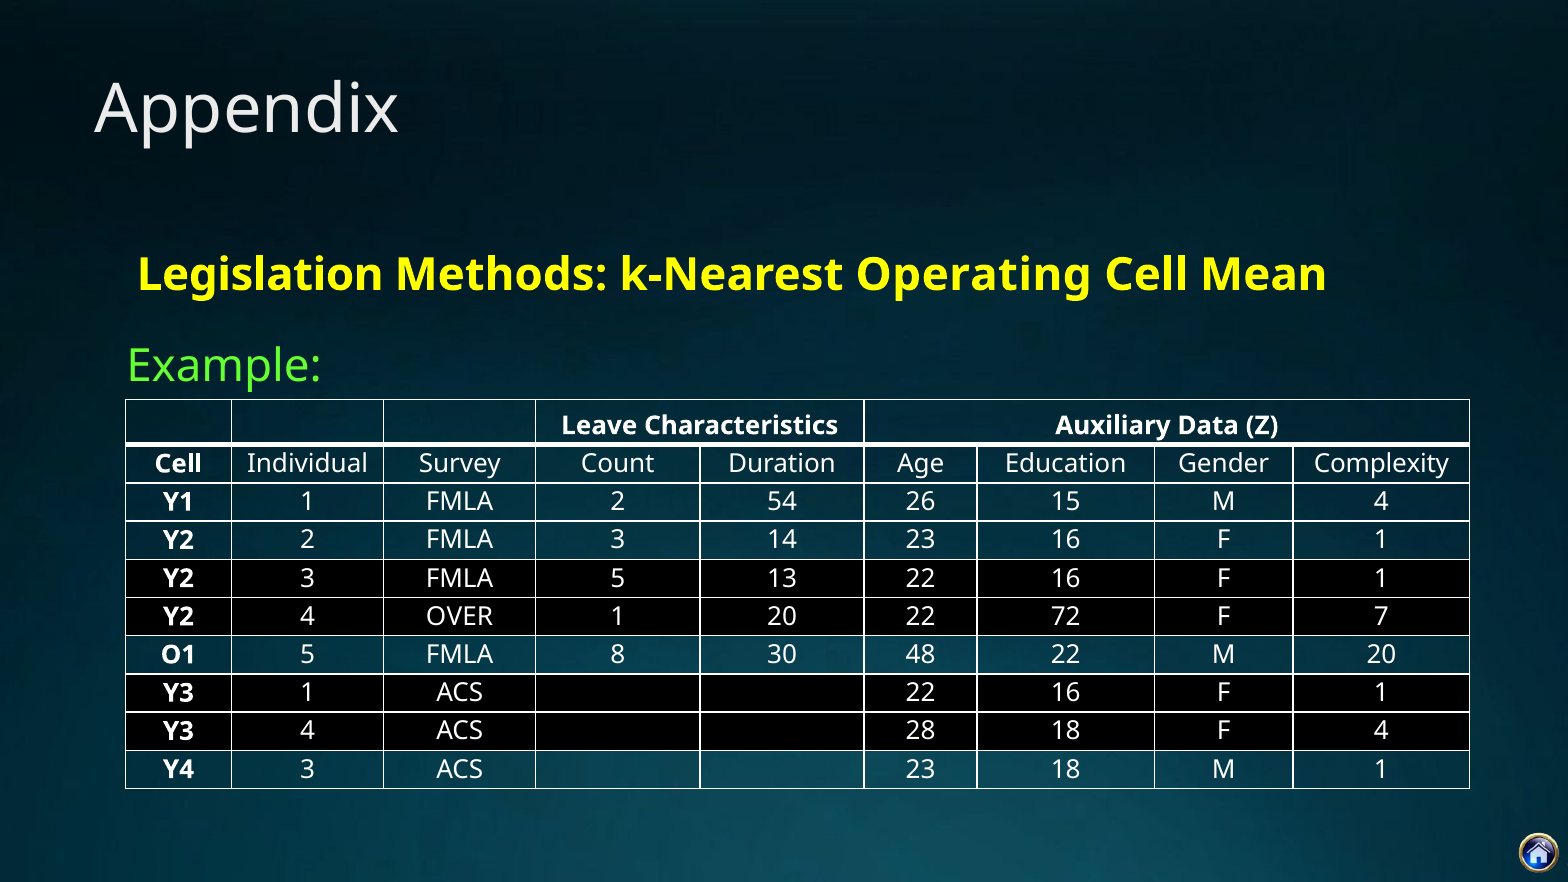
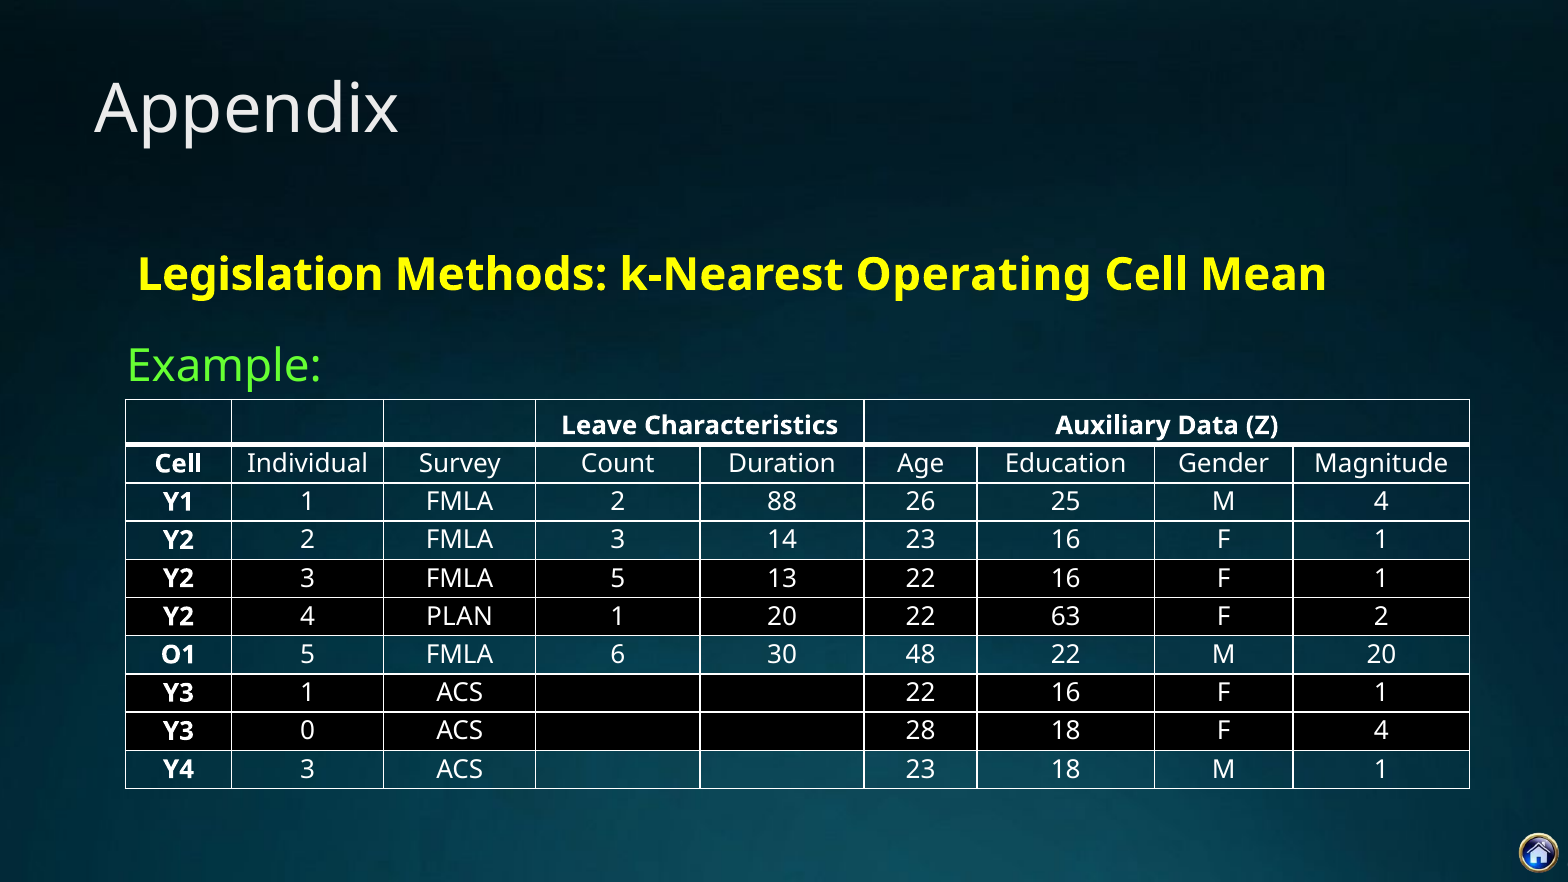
Complexity: Complexity -> Magnitude
54: 54 -> 88
15: 15 -> 25
OVER: OVER -> PLAN
72: 72 -> 63
F 7: 7 -> 2
8: 8 -> 6
Y3 4: 4 -> 0
